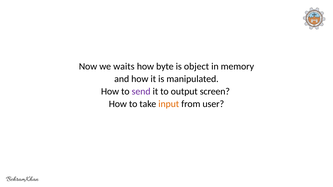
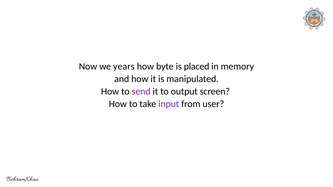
waits: waits -> years
object: object -> placed
input colour: orange -> purple
